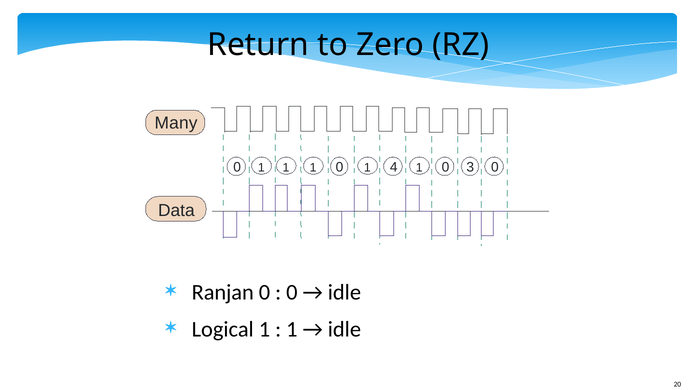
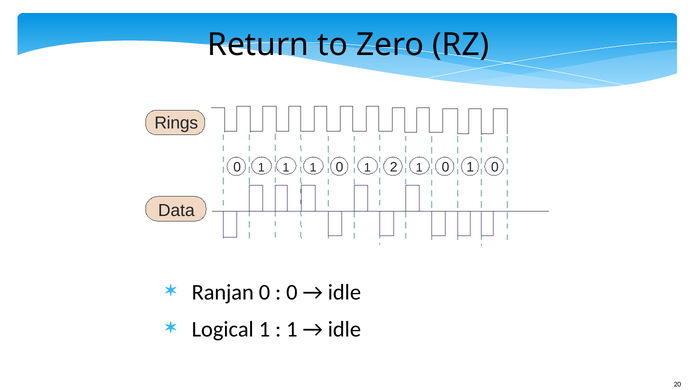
Many: Many -> Rings
4: 4 -> 2
3 at (470, 167): 3 -> 1
